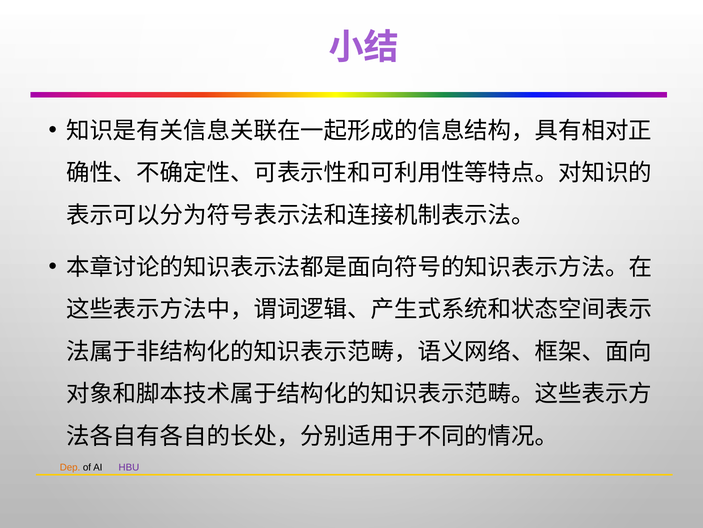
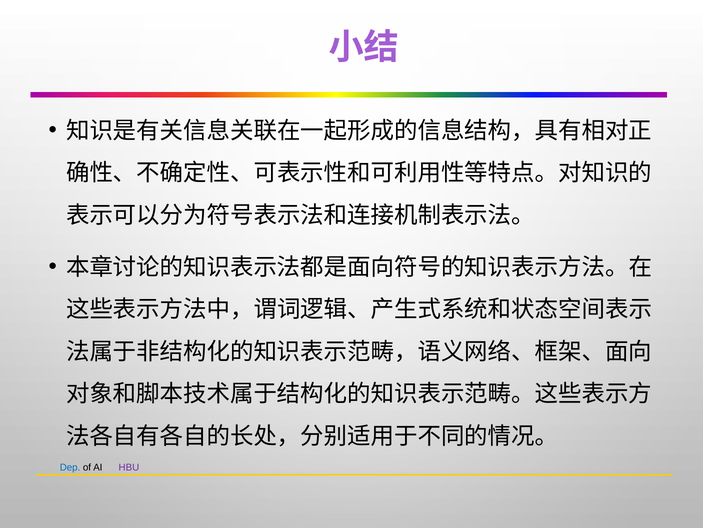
Dep colour: orange -> blue
